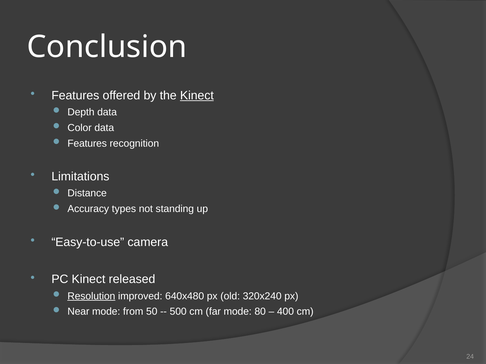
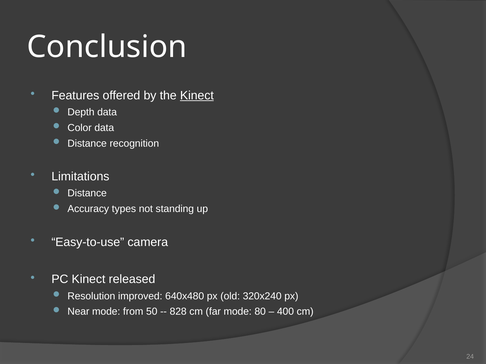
Features at (87, 144): Features -> Distance
Resolution underline: present -> none
500: 500 -> 828
